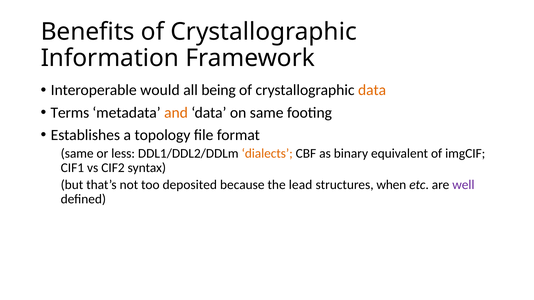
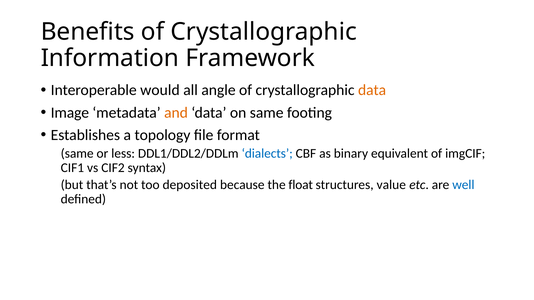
being: being -> angle
Terms: Terms -> Image
dialects colour: orange -> blue
lead: lead -> float
when: when -> value
well colour: purple -> blue
